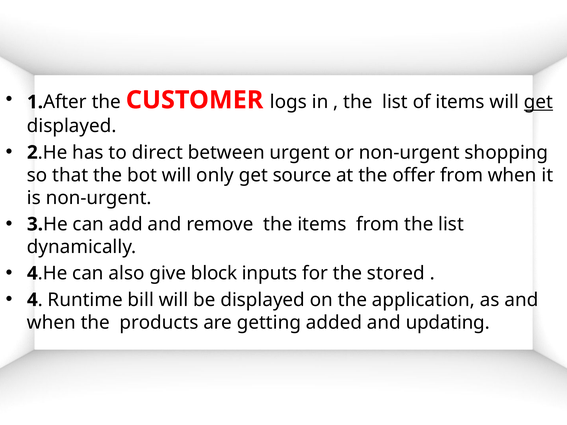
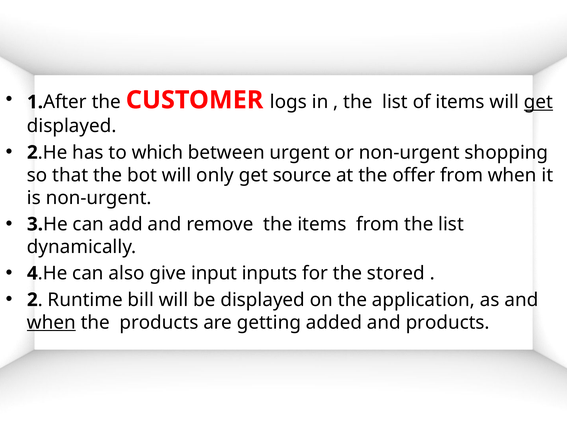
direct: direct -> which
block: block -> input
4 at (32, 300): 4 -> 2
when at (51, 323) underline: none -> present
and updating: updating -> products
